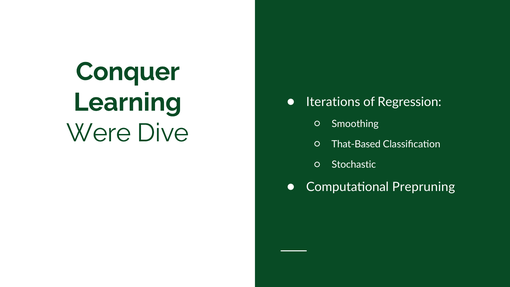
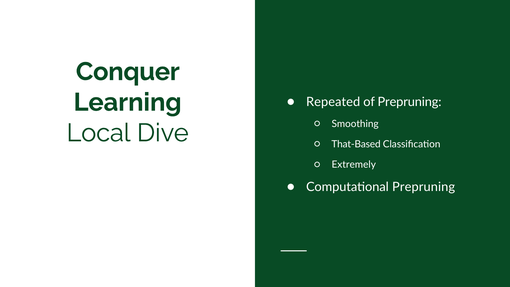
Iterations: Iterations -> Repeated
of Regression: Regression -> Prepruning
Were: Were -> Local
Stochastic: Stochastic -> Extremely
